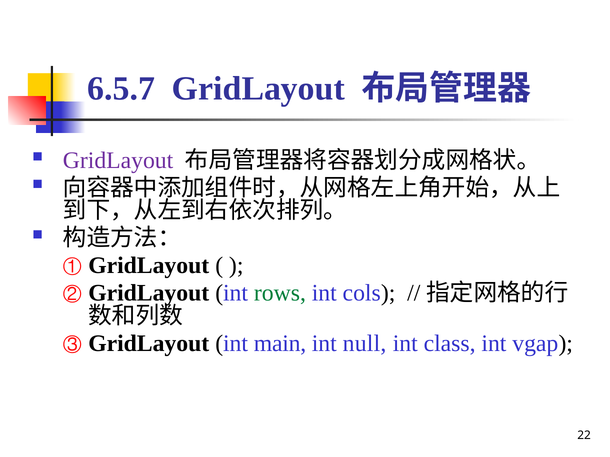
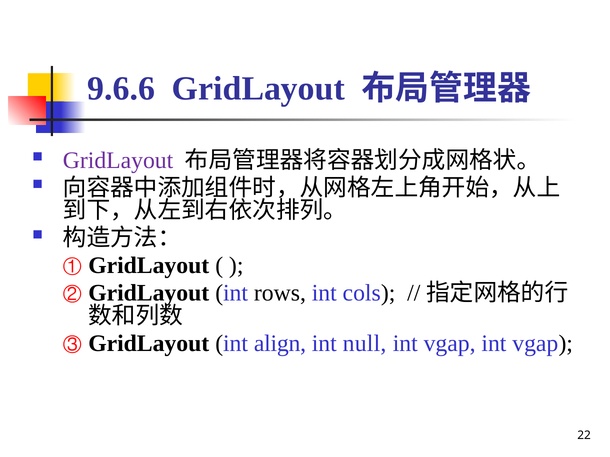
6.5.7: 6.5.7 -> 9.6.6
rows colour: green -> black
main: main -> align
class at (450, 344): class -> vgap
